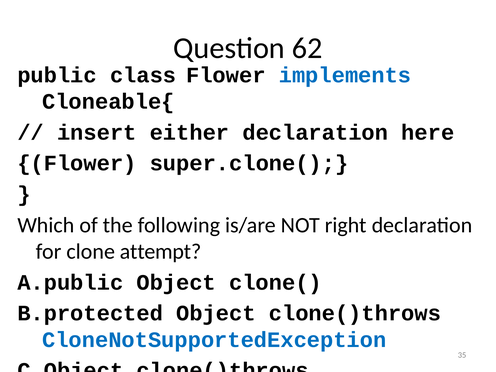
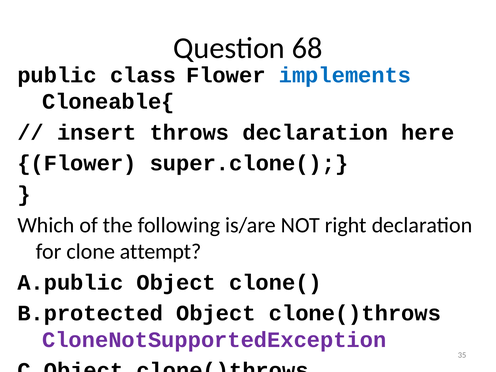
62: 62 -> 68
either: either -> throws
CloneNotSupportedException at (214, 340) colour: blue -> purple
